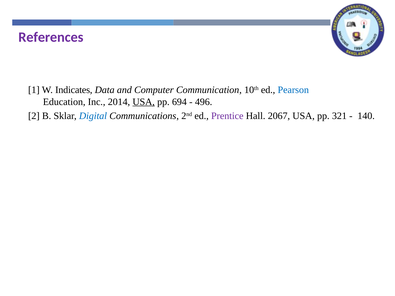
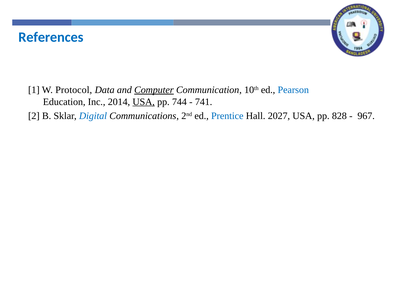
References colour: purple -> blue
Indicates: Indicates -> Protocol
Computer underline: none -> present
694: 694 -> 744
496: 496 -> 741
Prentice colour: purple -> blue
2067: 2067 -> 2027
321: 321 -> 828
140: 140 -> 967
